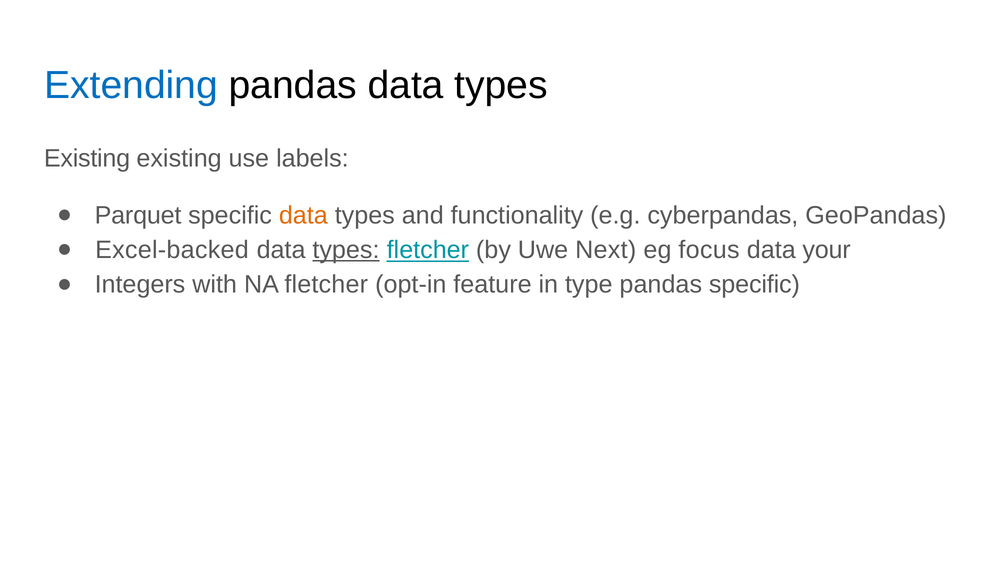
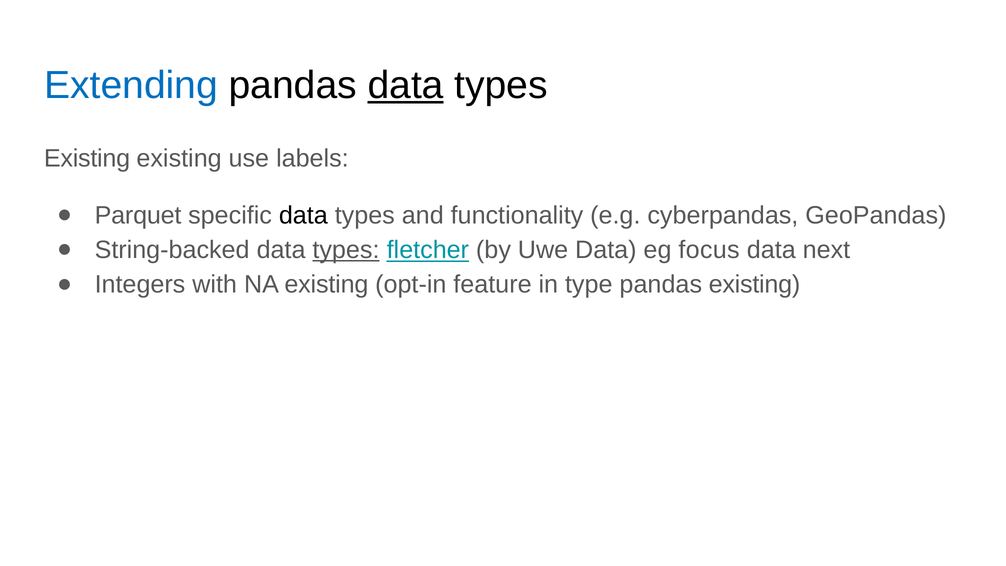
data at (406, 85) underline: none -> present
data at (303, 215) colour: orange -> black
Excel-backed: Excel-backed -> String-backed
Uwe Next: Next -> Data
your: your -> next
NA fletcher: fletcher -> existing
pandas specific: specific -> existing
